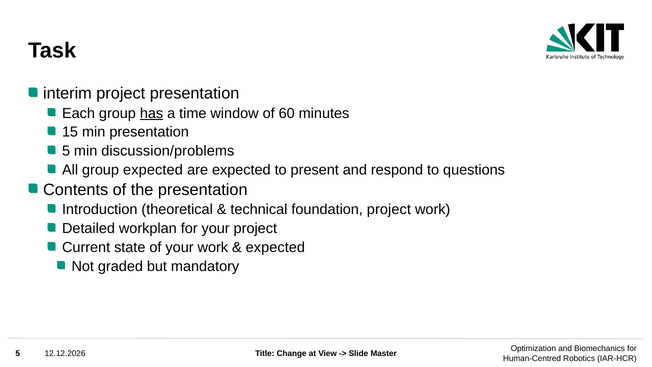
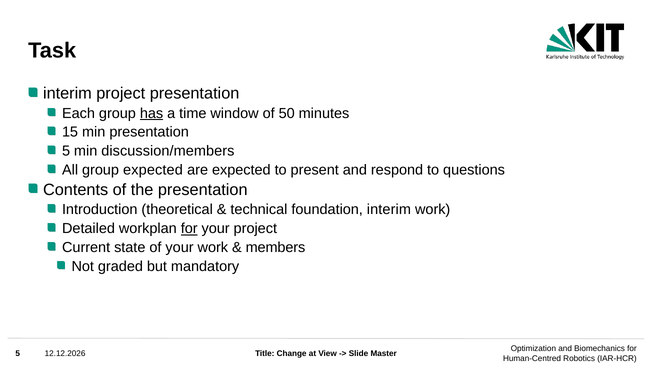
60: 60 -> 50
discussion/problems: discussion/problems -> discussion/members
foundation project: project -> interim
for at (189, 229) underline: none -> present
expected at (275, 247): expected -> members
